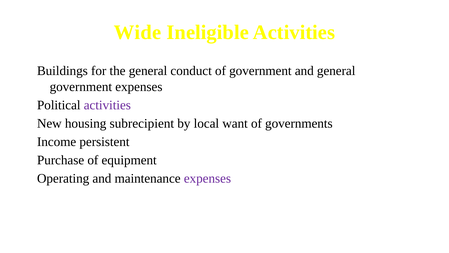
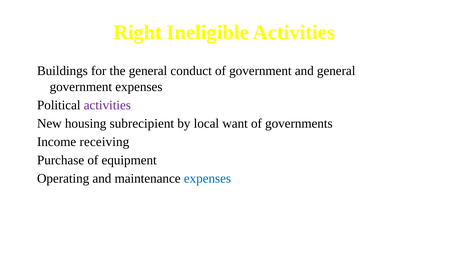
Wide: Wide -> Right
persistent: persistent -> receiving
expenses at (207, 178) colour: purple -> blue
